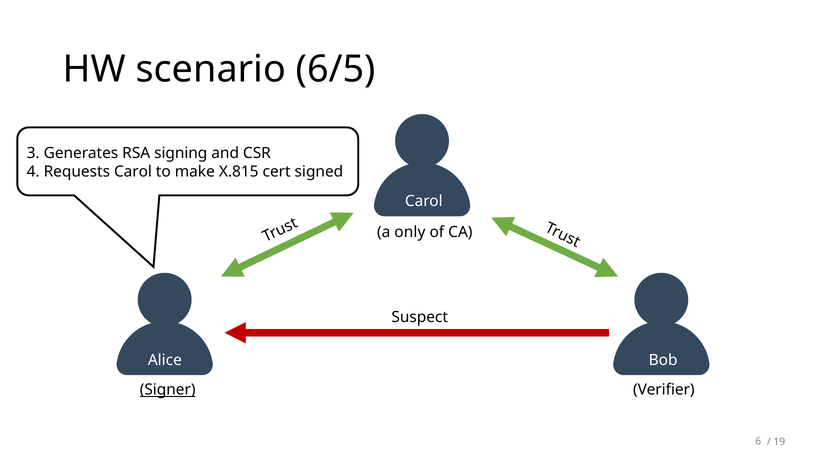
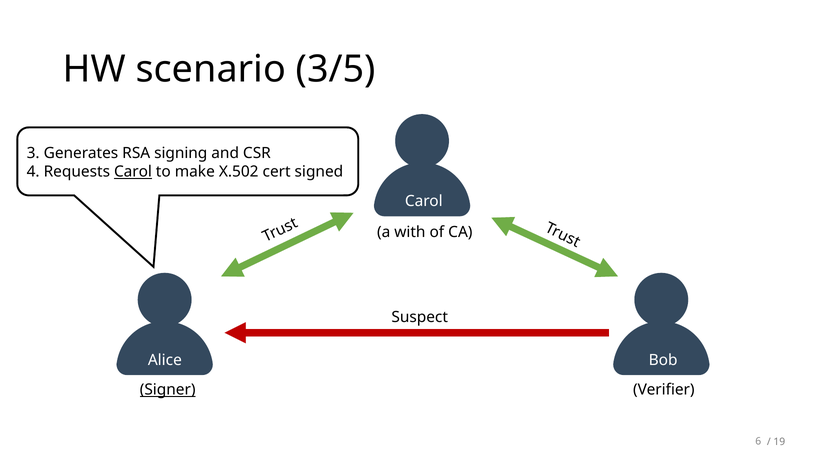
6/5: 6/5 -> 3/5
Carol at (133, 172) underline: none -> present
X.815: X.815 -> X.502
only: only -> with
